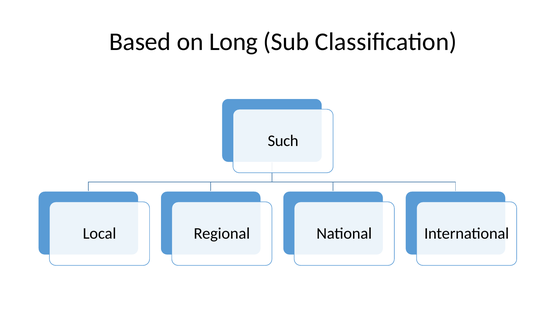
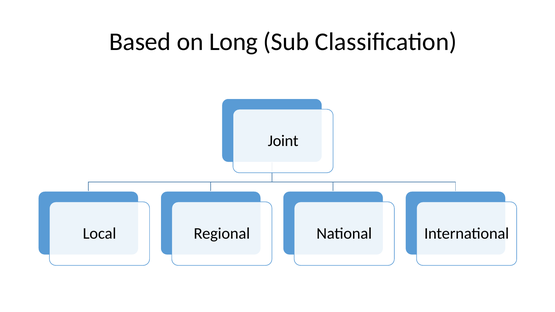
Such: Such -> Joint
